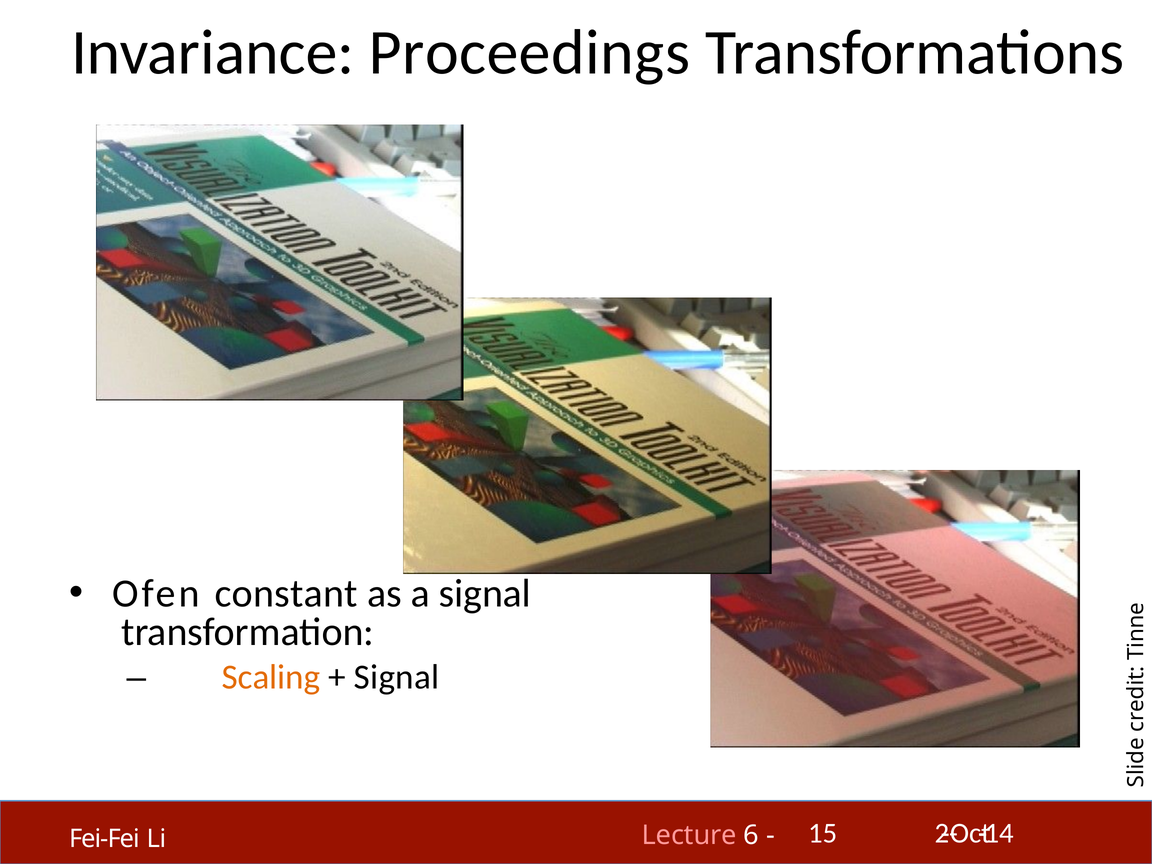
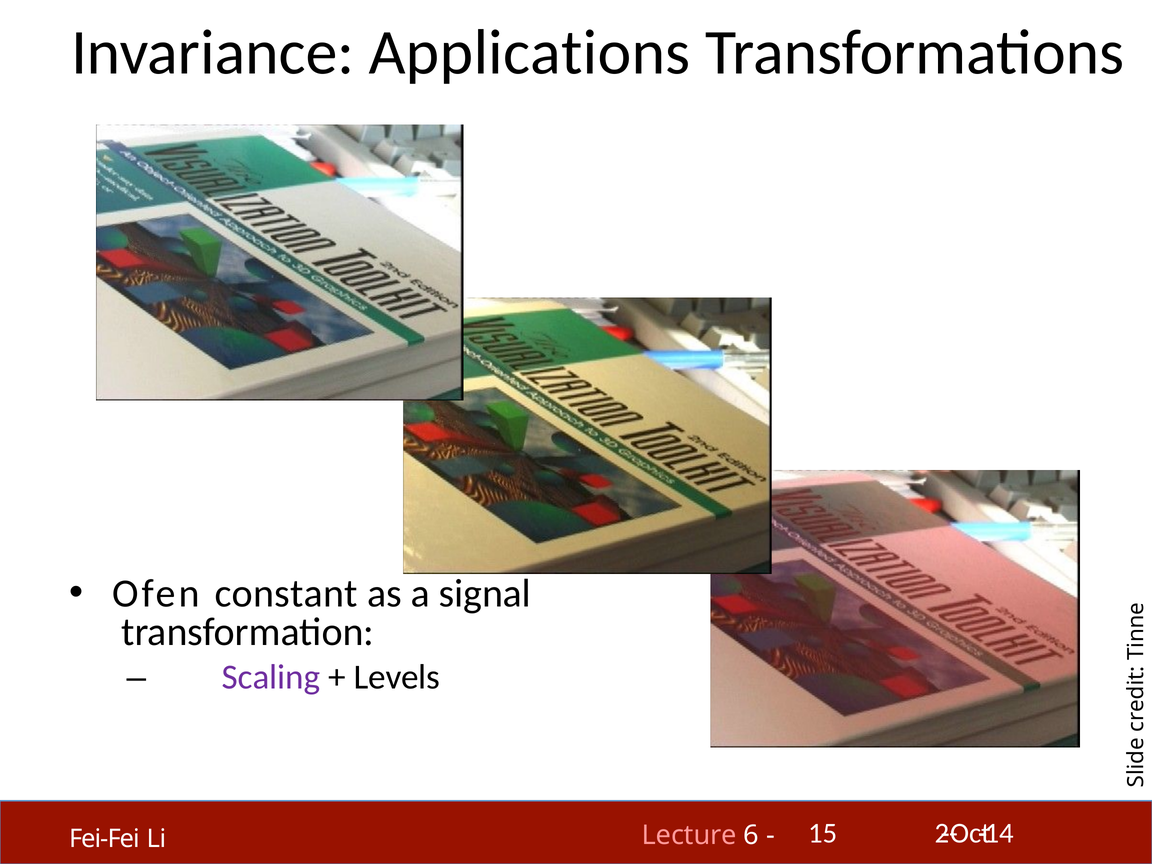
Proceedings: Proceedings -> Applications
Scaling colour: orange -> purple
Signal at (397, 677): Signal -> Levels
